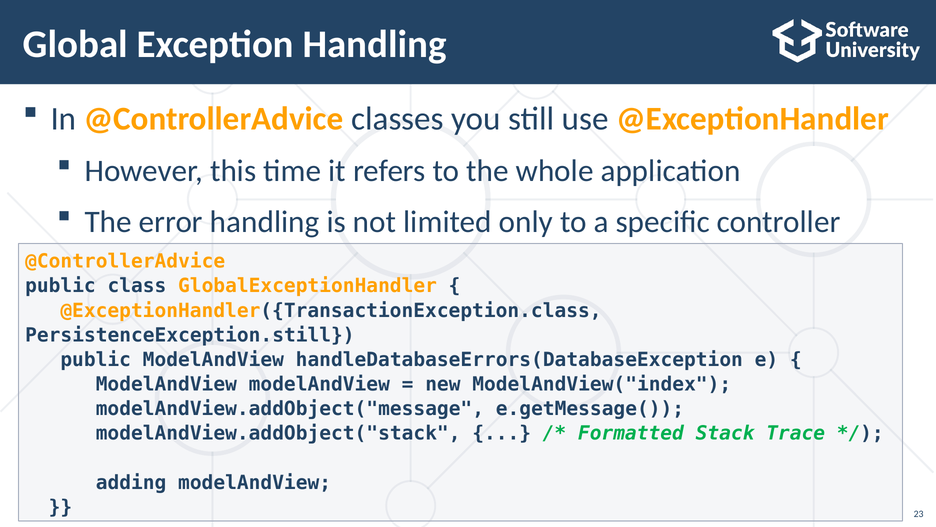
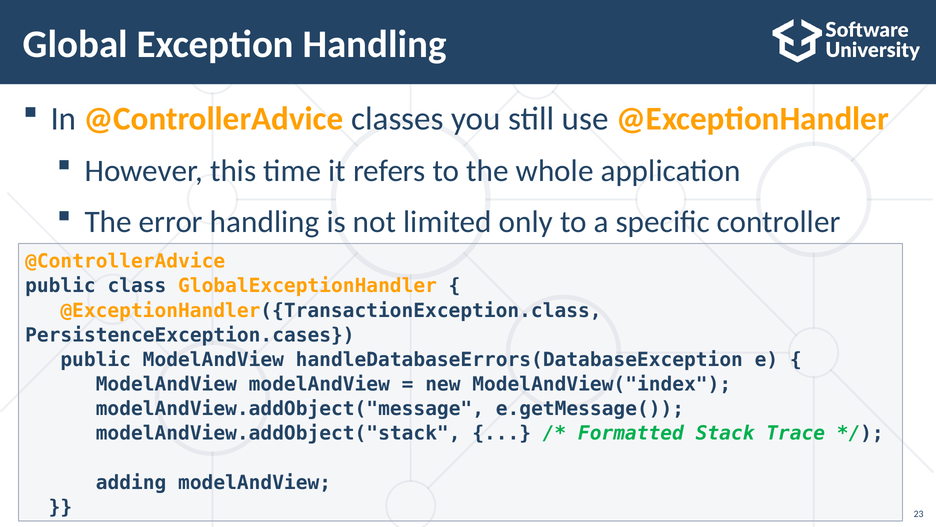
PersistenceException.still: PersistenceException.still -> PersistenceException.cases
